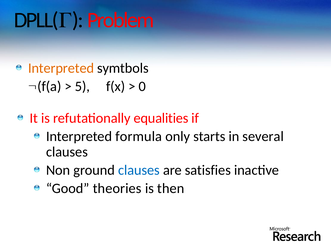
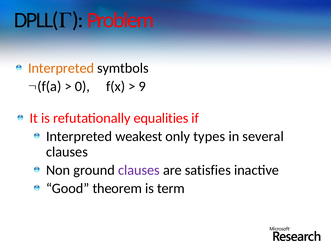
5: 5 -> 0
0: 0 -> 9
formula: formula -> weakest
starts: starts -> types
clauses at (139, 170) colour: blue -> purple
theories: theories -> theorem
then: then -> term
